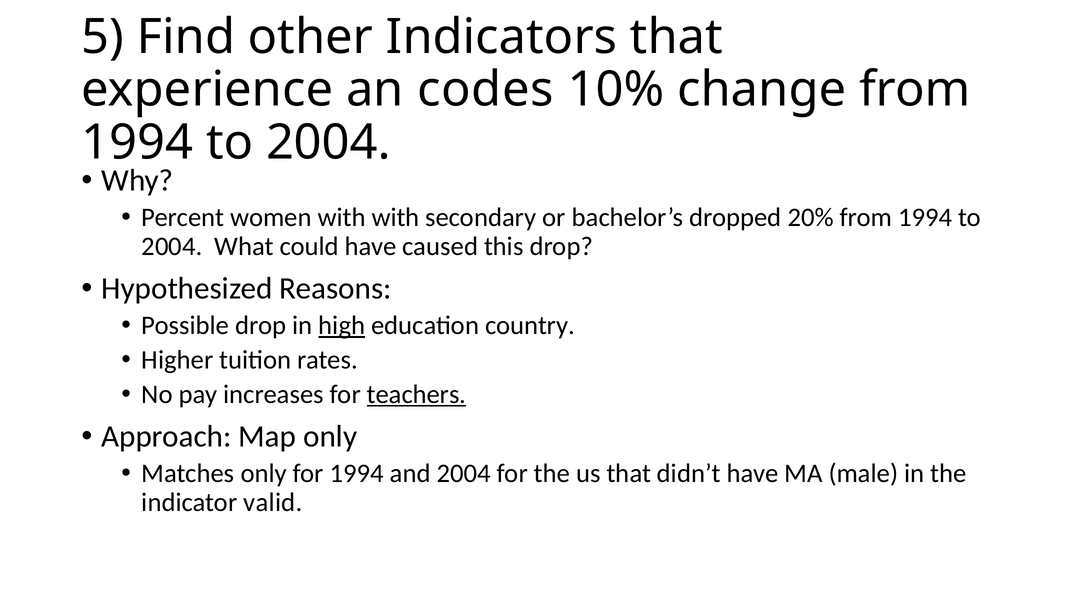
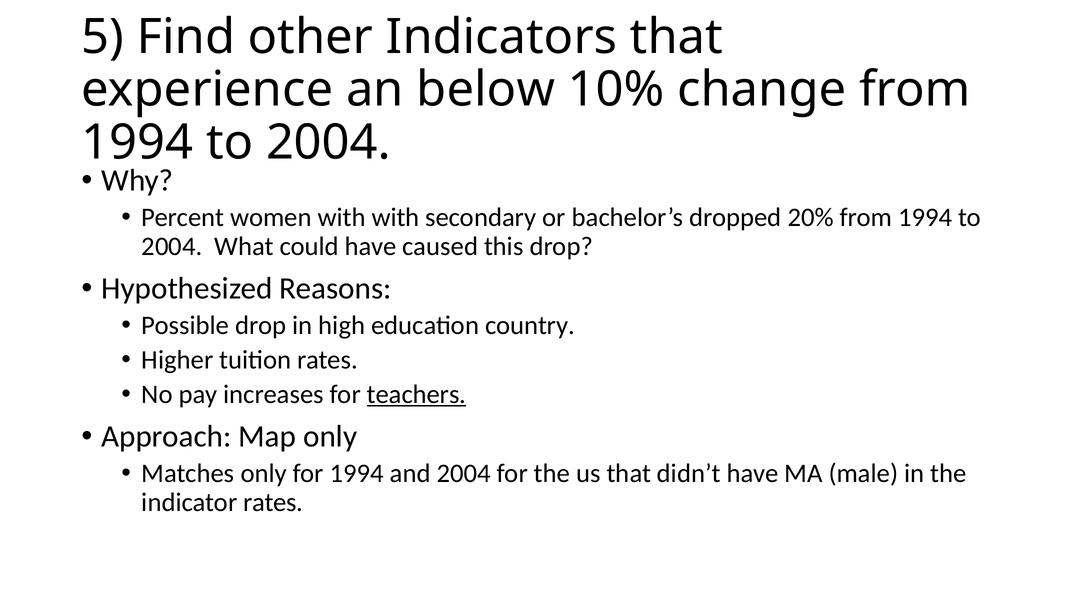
codes: codes -> below
high underline: present -> none
indicator valid: valid -> rates
